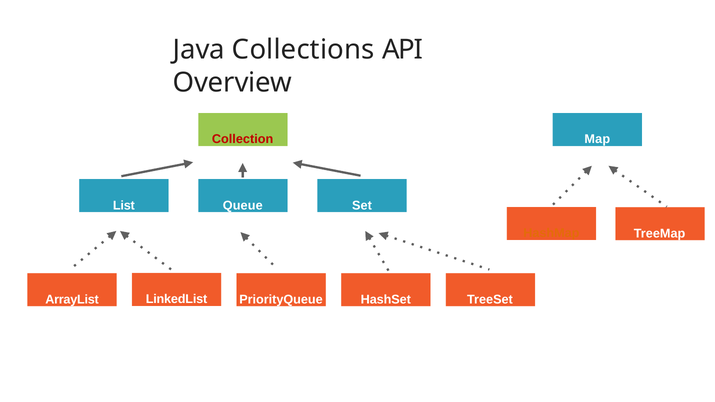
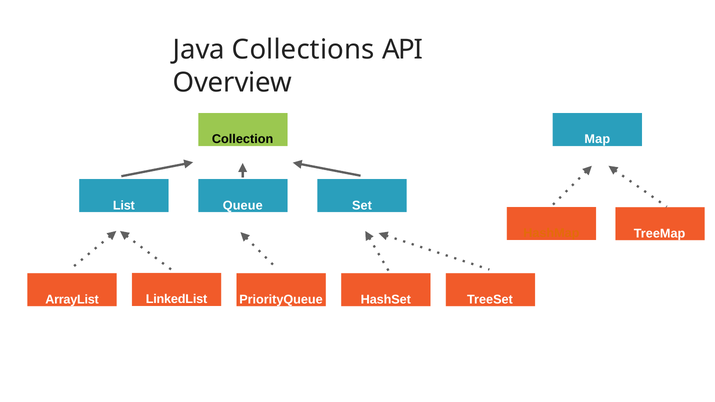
Collection colour: red -> black
